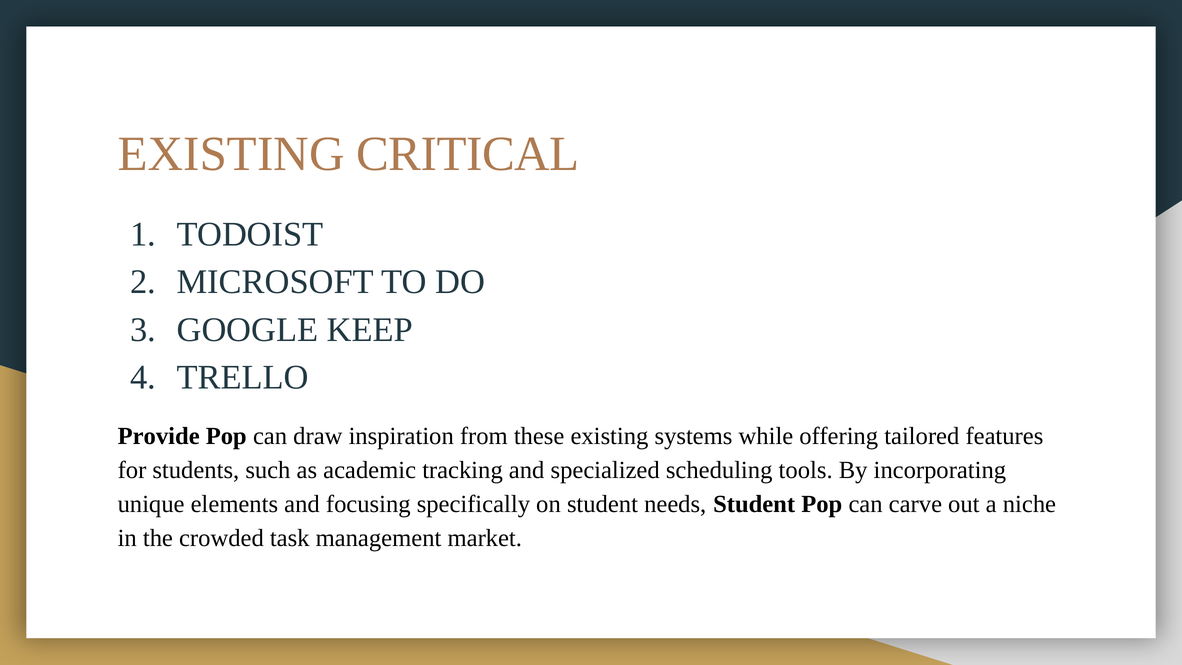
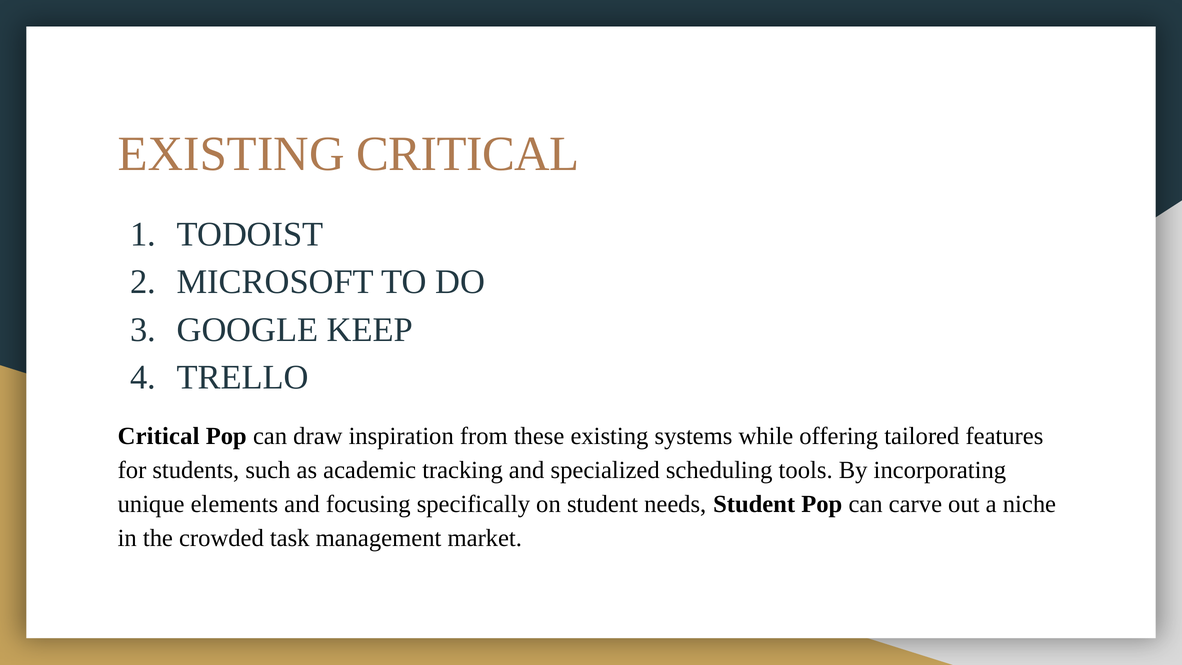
Provide at (159, 436): Provide -> Critical
